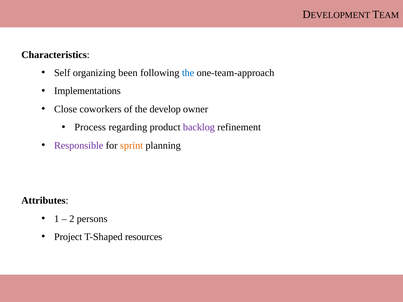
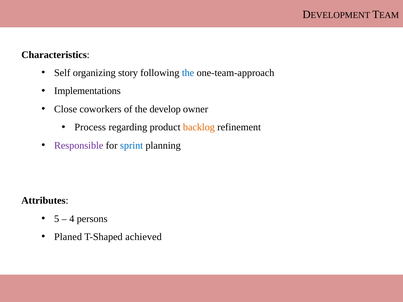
been: been -> story
backlog colour: purple -> orange
sprint colour: orange -> blue
1: 1 -> 5
2: 2 -> 4
Project: Project -> Planed
resources: resources -> achieved
